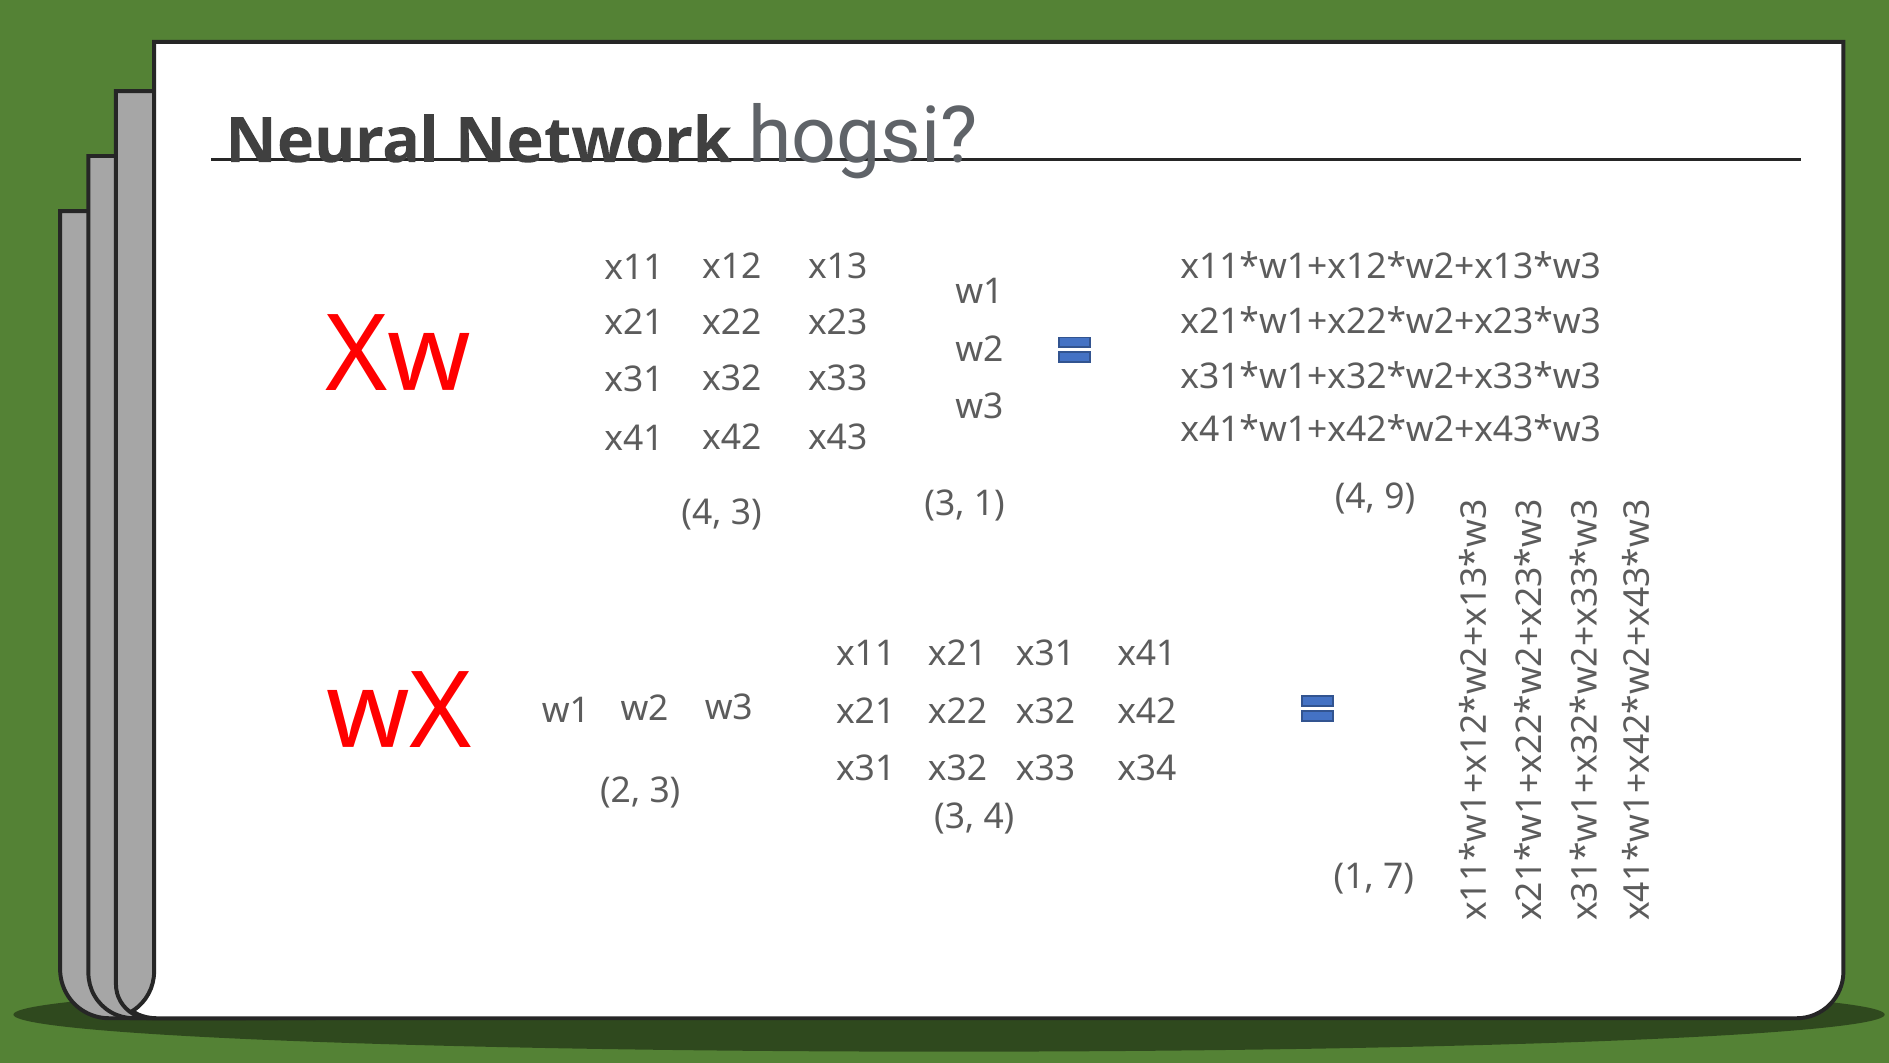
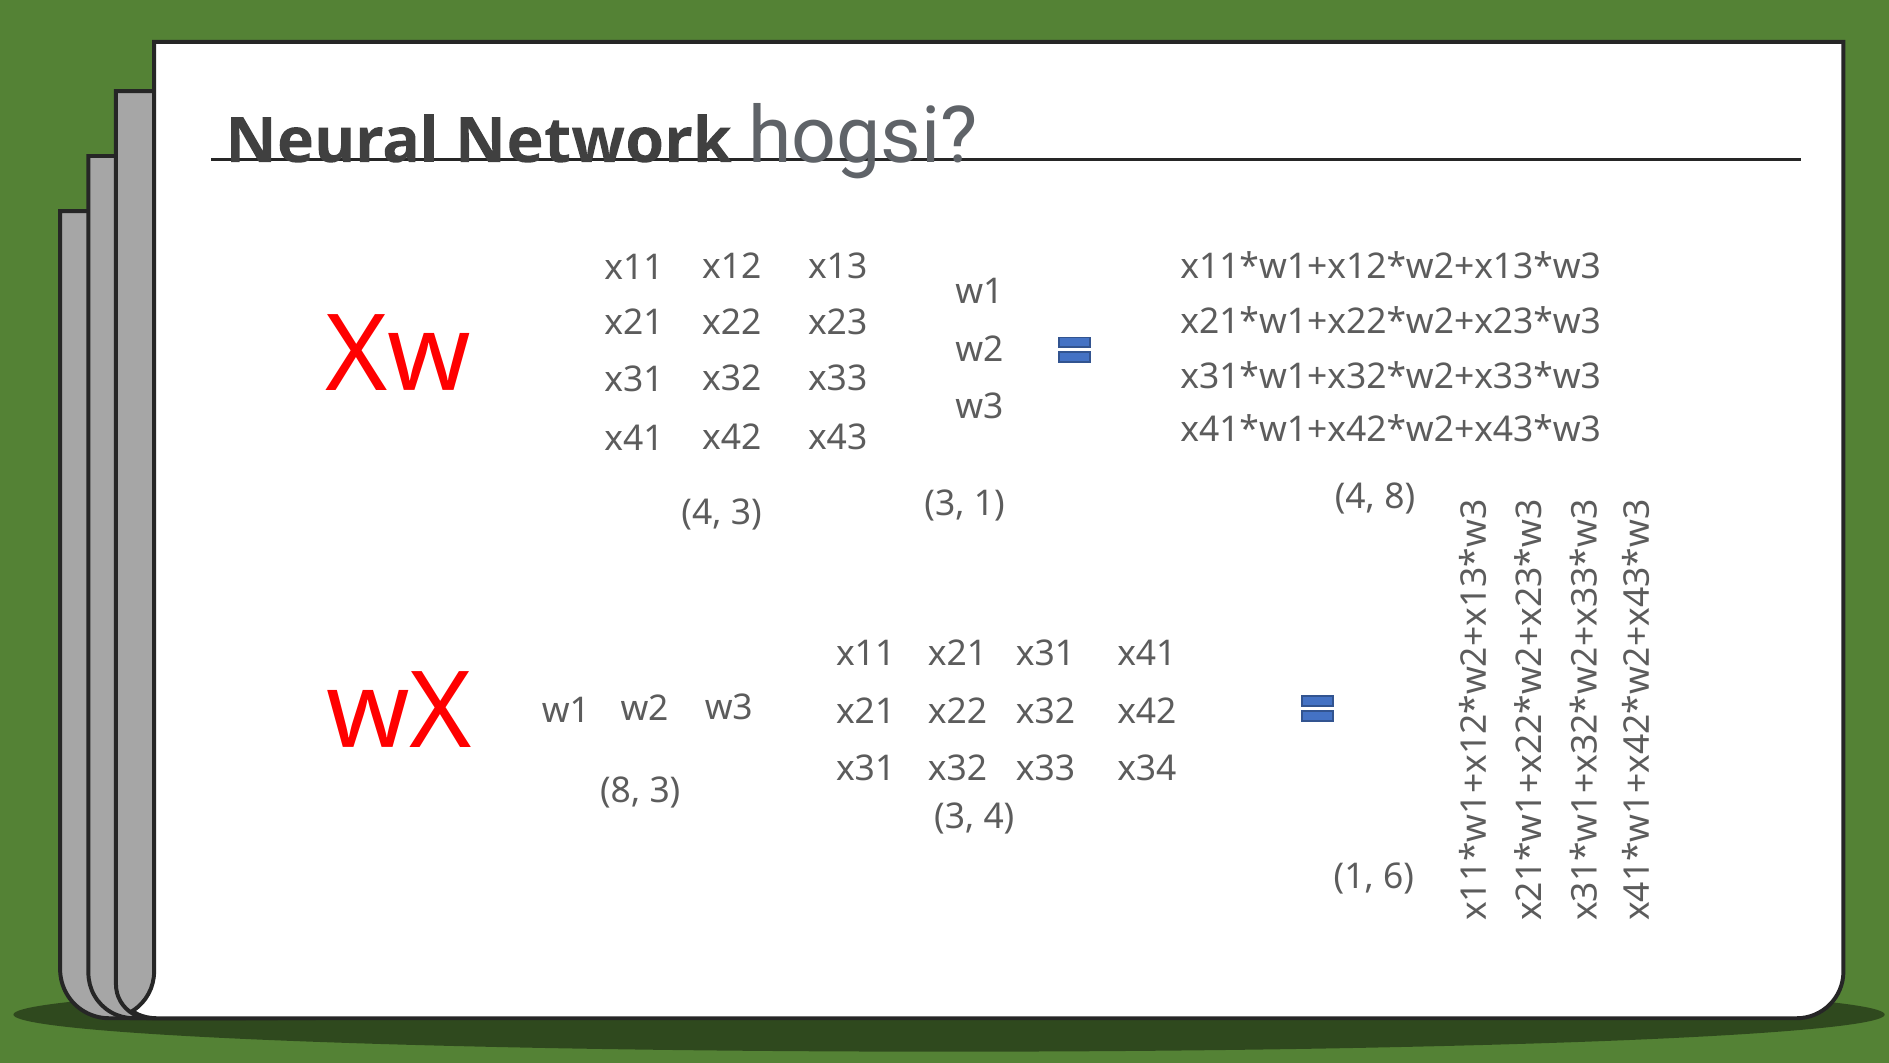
4 9: 9 -> 8
2 at (620, 791): 2 -> 8
7: 7 -> 6
